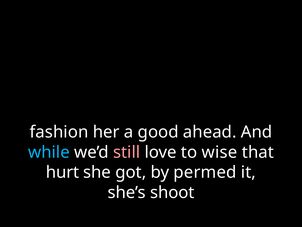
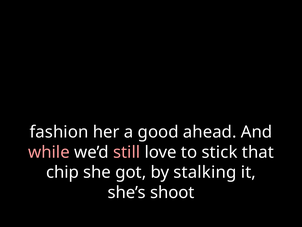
while colour: light blue -> pink
wise: wise -> stick
hurt: hurt -> chip
permed: permed -> stalking
